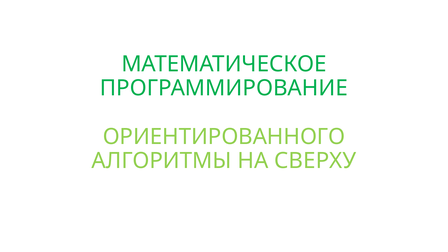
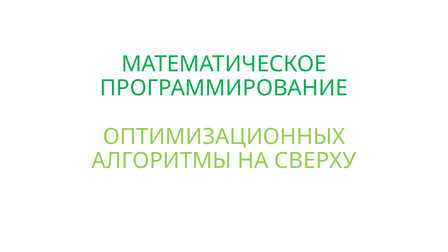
ОРИЕНТИРОВАННОГО: ОРИЕНТИРОВАННОГО -> ОПТИМИЗАЦИОННЫХ
